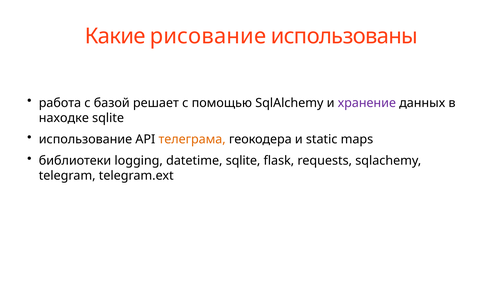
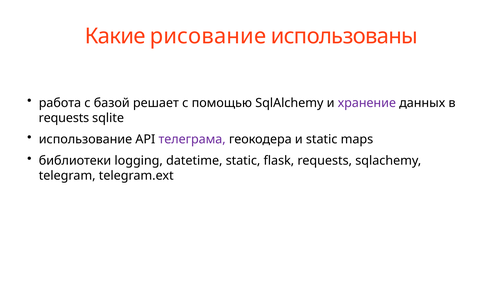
находке at (64, 118): находке -> requests
телеграма colour: orange -> purple
datetime sqlite: sqlite -> static
